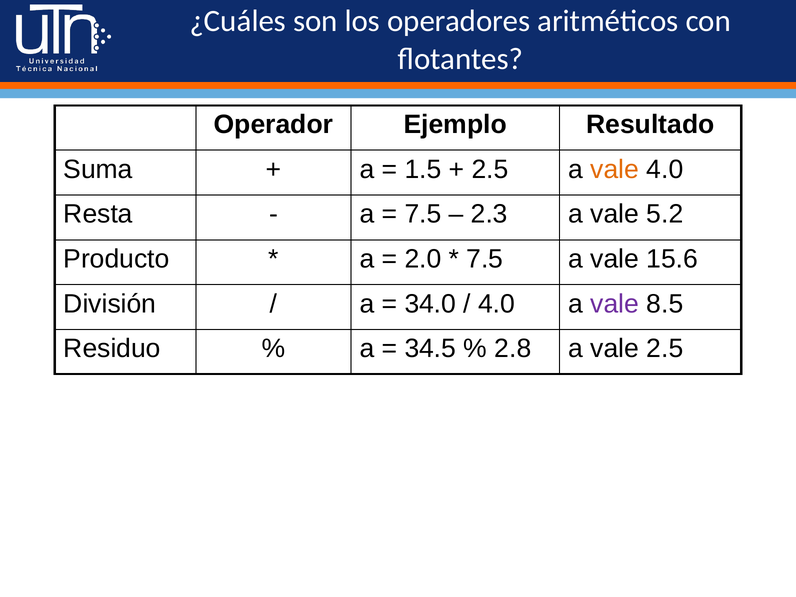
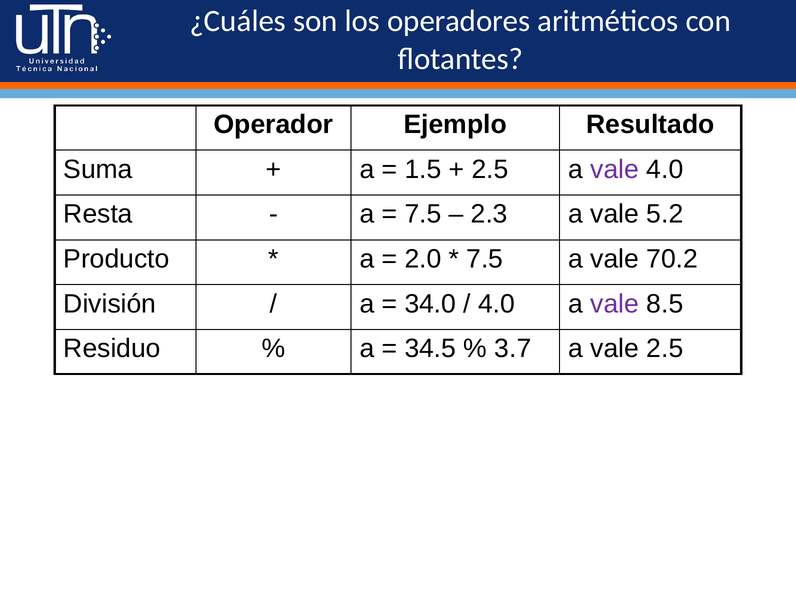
vale at (615, 169) colour: orange -> purple
15.6: 15.6 -> 70.2
2.8: 2.8 -> 3.7
